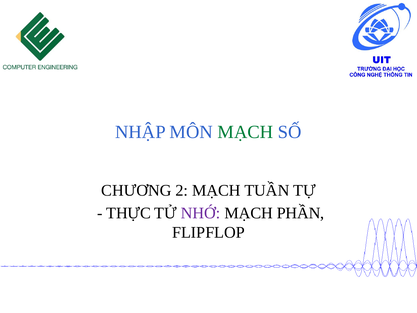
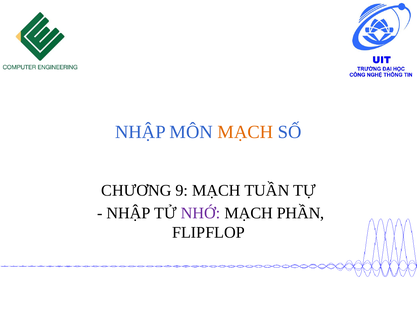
MẠCH at (245, 132) colour: green -> orange
2: 2 -> 9
THỰC at (129, 213): THỰC -> NHẬP
